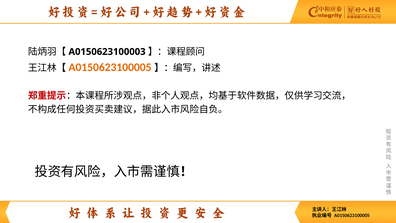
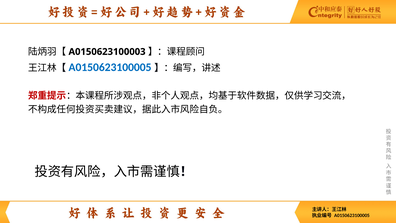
A0150623100005 at (110, 67) colour: orange -> blue
